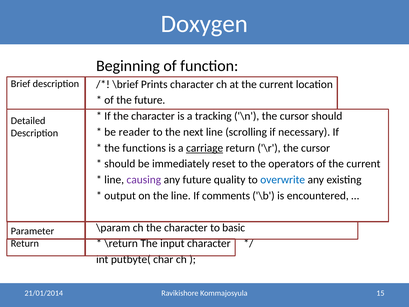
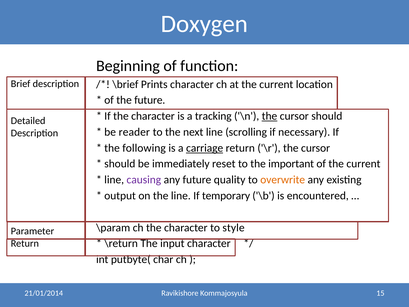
the at (270, 116) underline: none -> present
functions: functions -> following
operators: operators -> important
overwrite colour: blue -> orange
comments: comments -> temporary
basic: basic -> style
